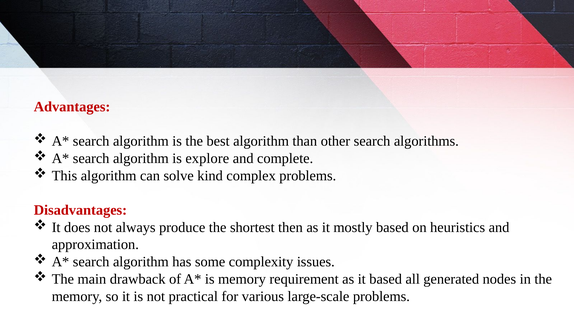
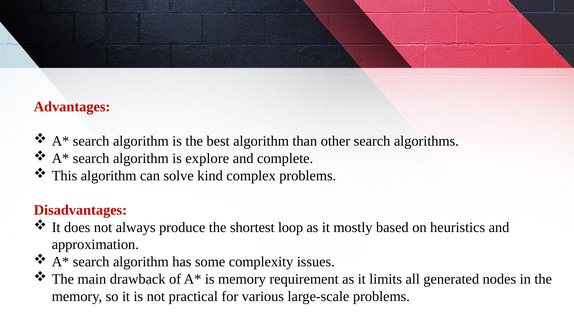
then: then -> loop
it based: based -> limits
